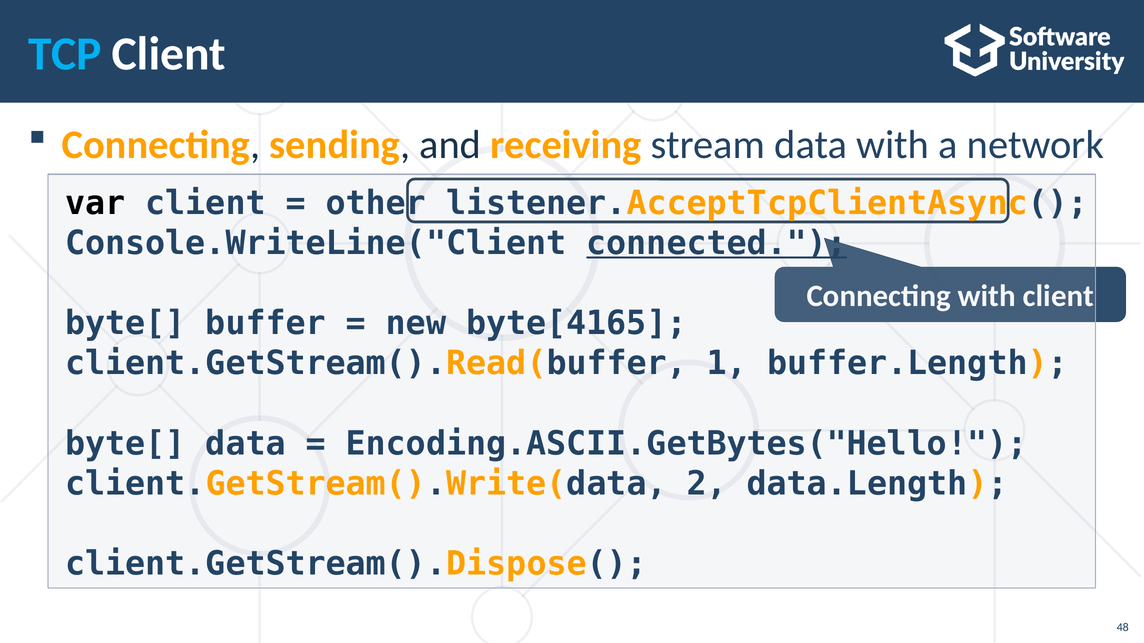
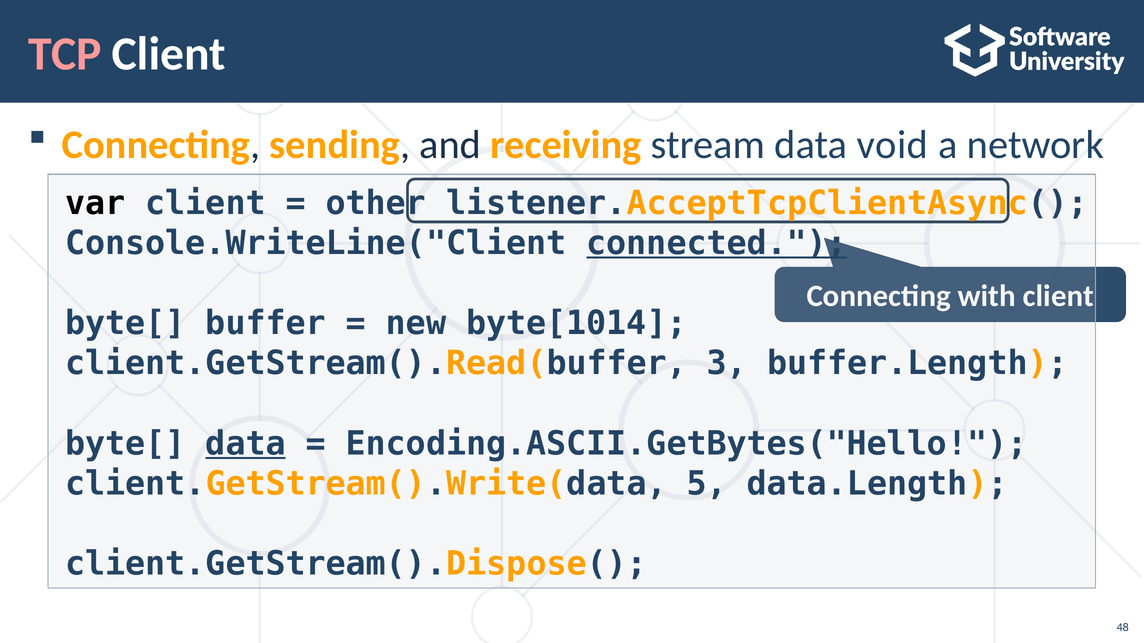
TCP colour: light blue -> pink
data with: with -> void
byte[4165: byte[4165 -> byte[1014
1: 1 -> 3
data at (246, 444) underline: none -> present
2: 2 -> 5
